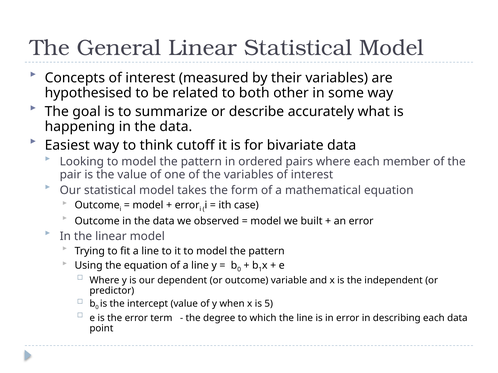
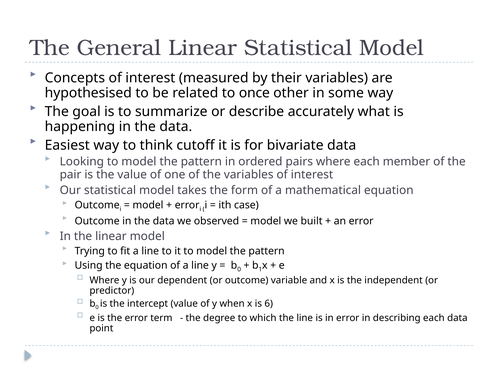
both: both -> once
5: 5 -> 6
